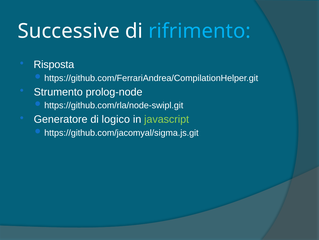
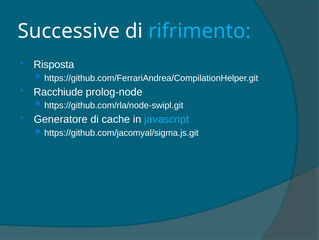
Strumento: Strumento -> Racchiude
logico: logico -> cache
javascript colour: light green -> light blue
